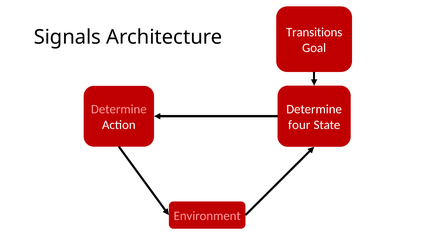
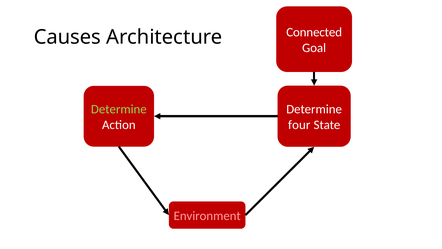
Transitions: Transitions -> Connected
Signals: Signals -> Causes
Determine at (119, 109) colour: pink -> light green
